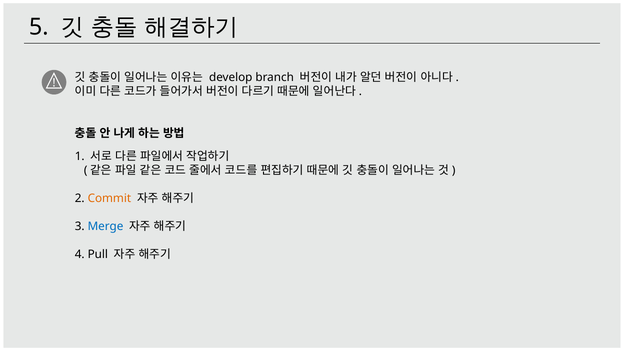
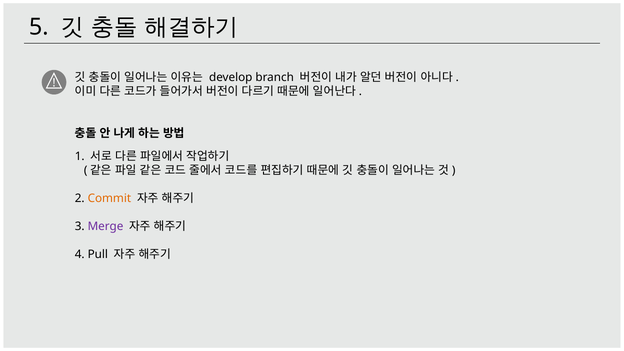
Merge colour: blue -> purple
